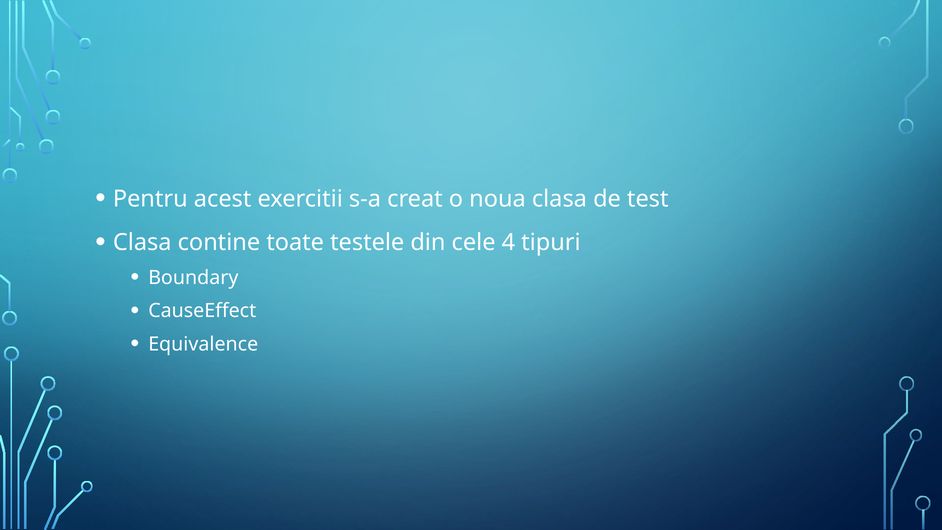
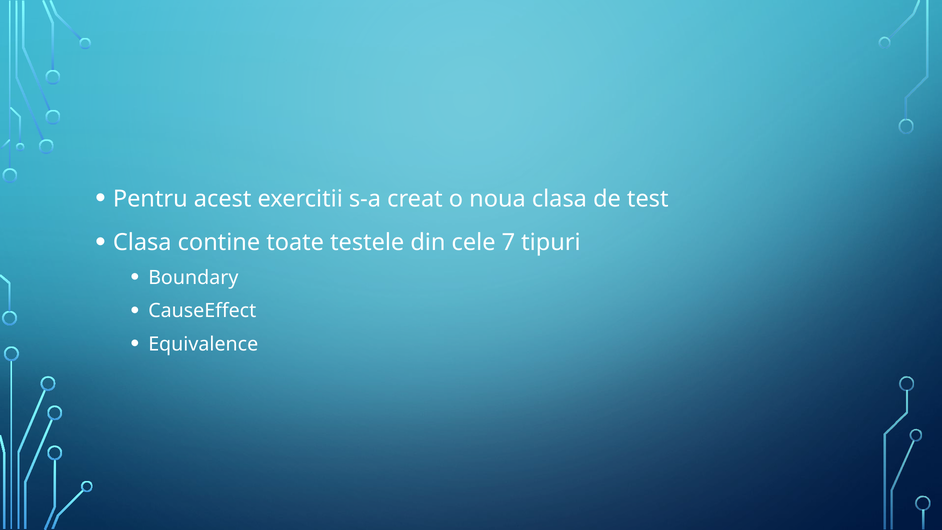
4: 4 -> 7
